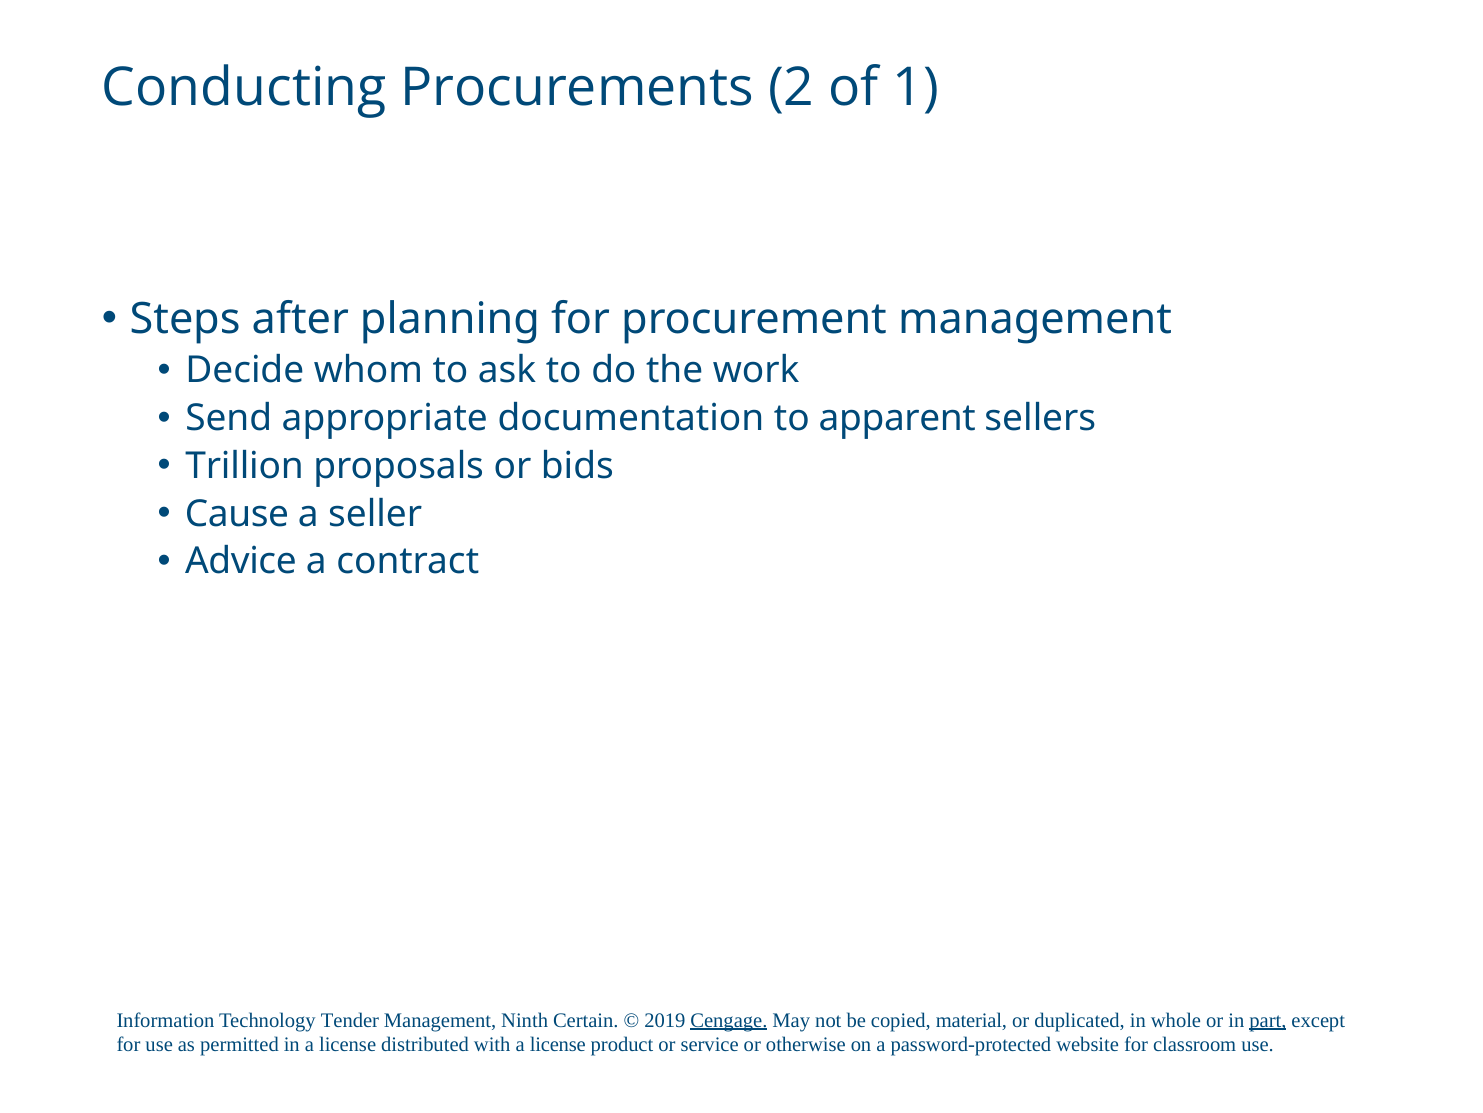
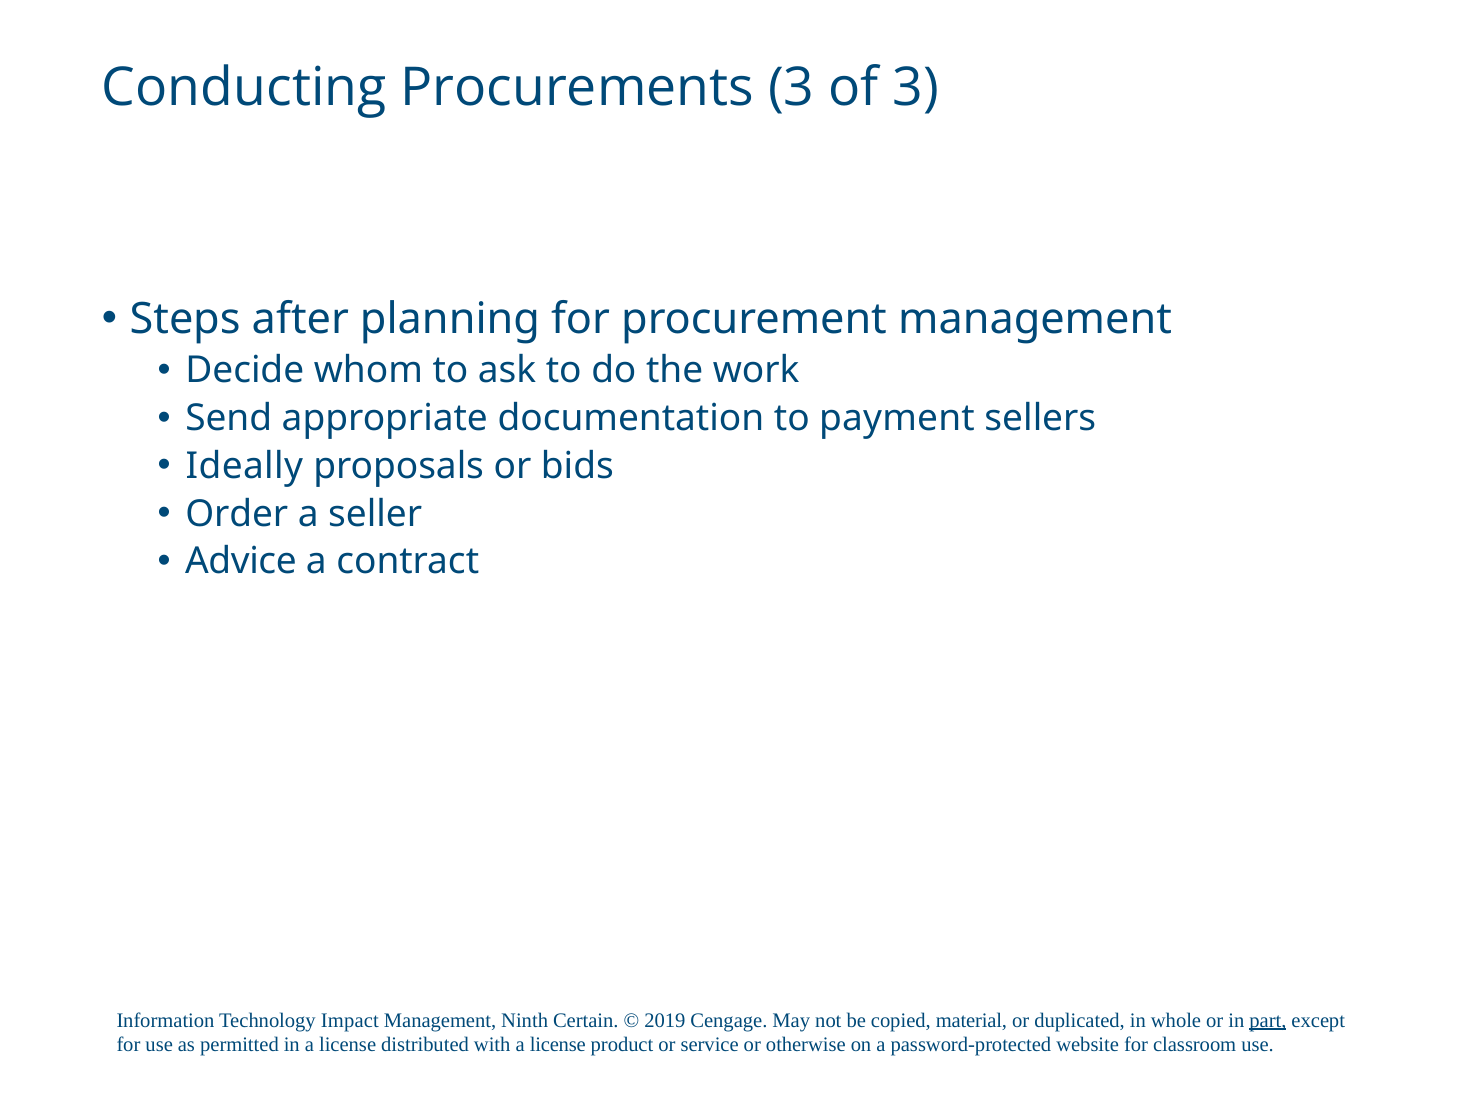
Procurements 2: 2 -> 3
of 1: 1 -> 3
apparent: apparent -> payment
Trillion: Trillion -> Ideally
Cause: Cause -> Order
Tender: Tender -> Impact
Cengage underline: present -> none
